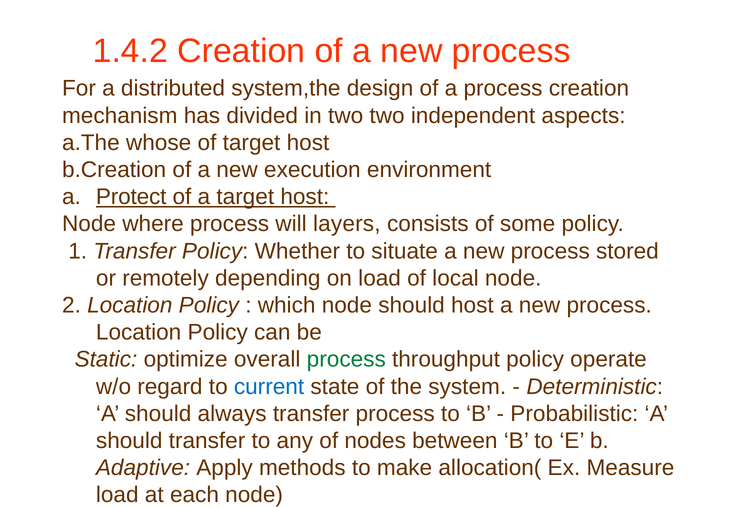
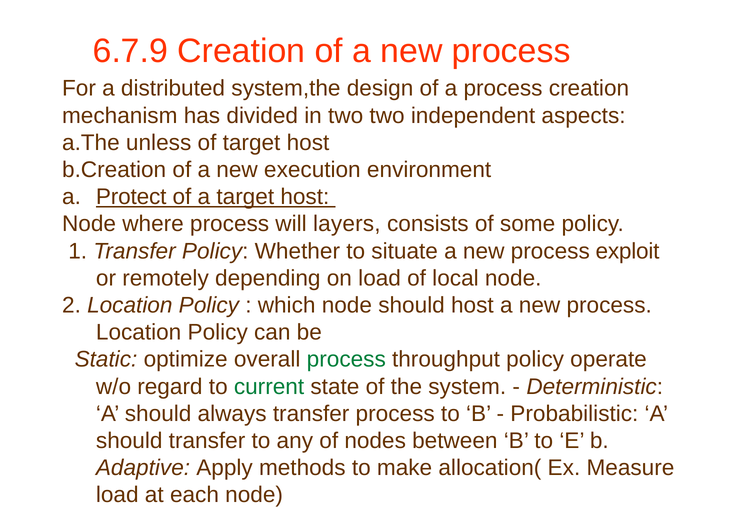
1.4.2: 1.4.2 -> 6.7.9
whose: whose -> unless
stored: stored -> exploit
current colour: blue -> green
